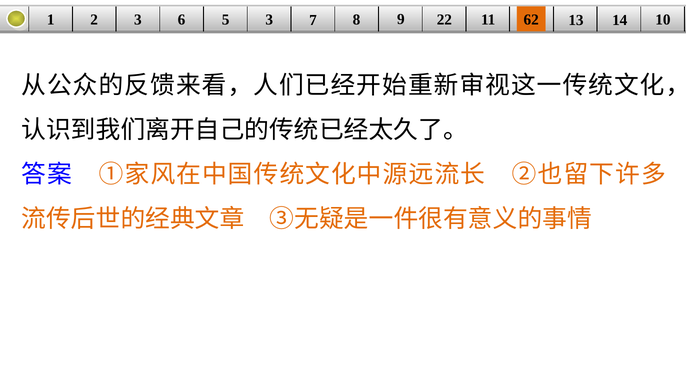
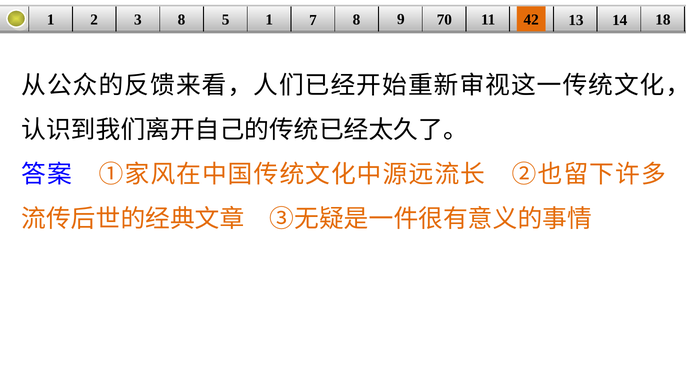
3 6: 6 -> 8
5 3: 3 -> 1
22: 22 -> 70
62: 62 -> 42
10: 10 -> 18
